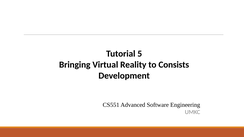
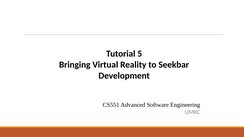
Consists: Consists -> Seekbar
